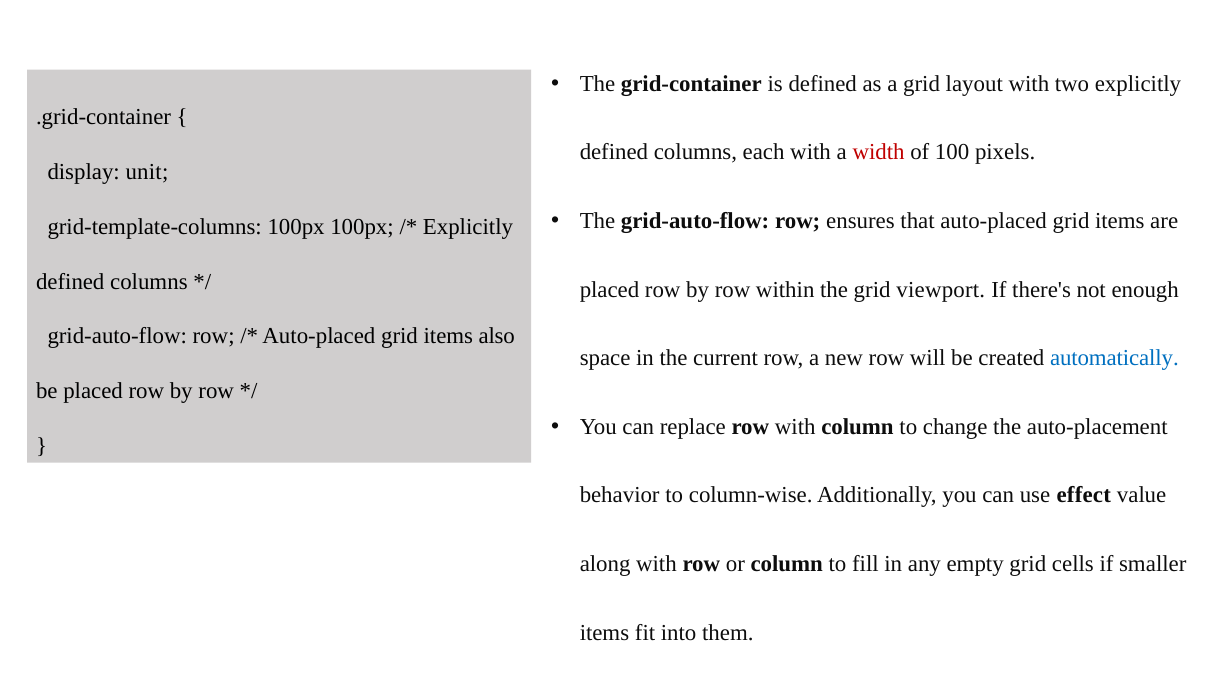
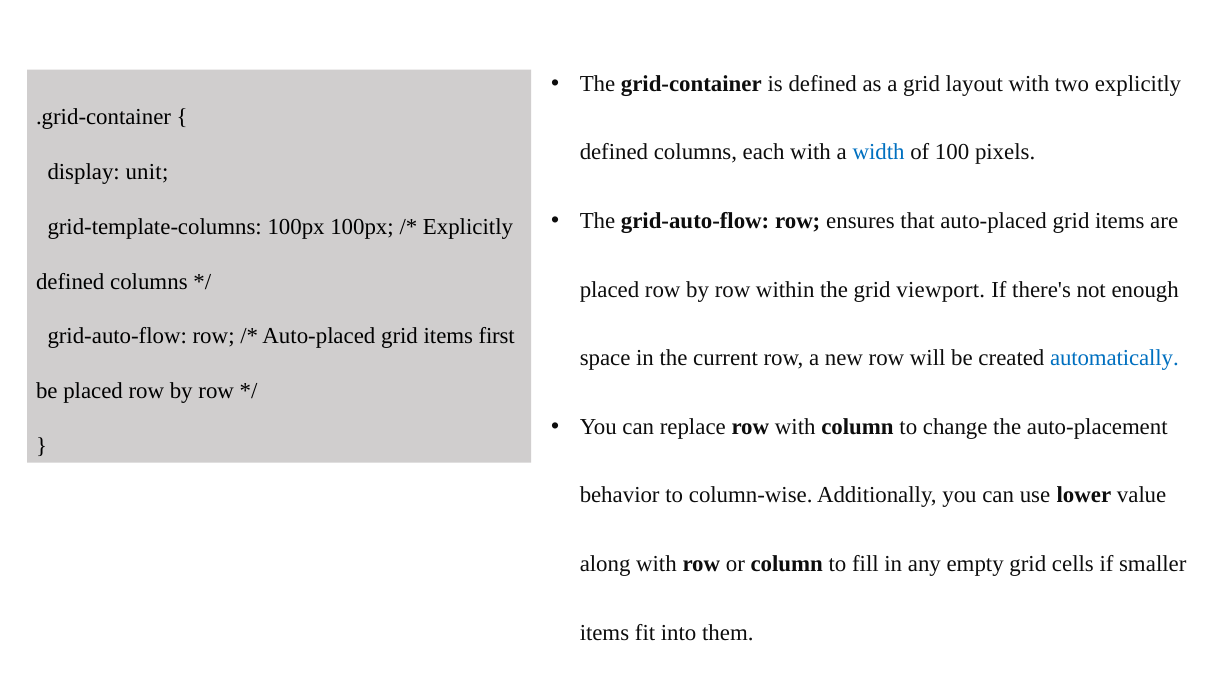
width colour: red -> blue
also: also -> first
effect: effect -> lower
